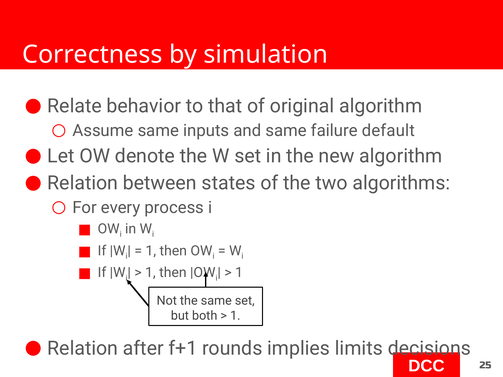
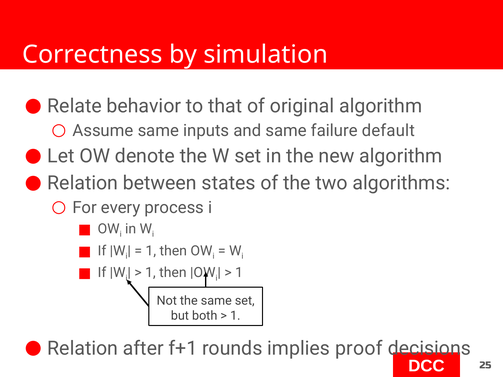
limits: limits -> proof
